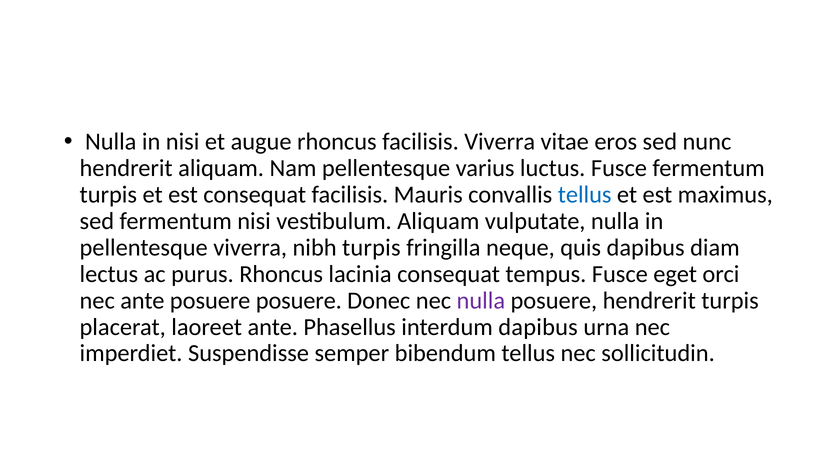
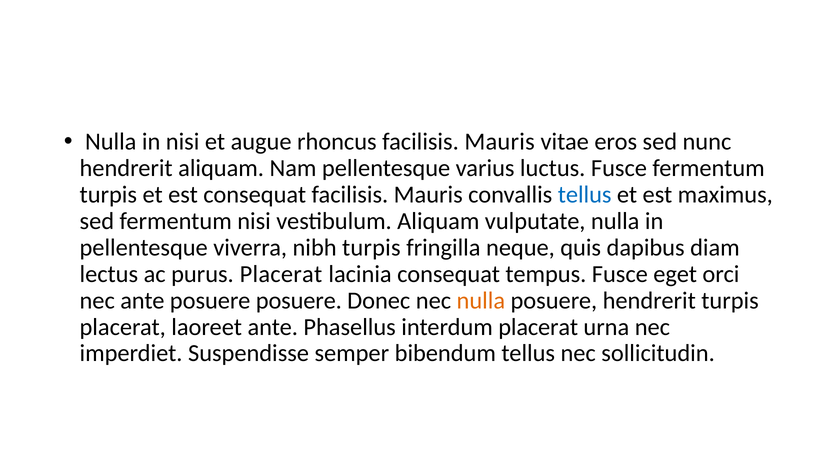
rhoncus facilisis Viverra: Viverra -> Mauris
purus Rhoncus: Rhoncus -> Placerat
nulla at (481, 300) colour: purple -> orange
interdum dapibus: dapibus -> placerat
